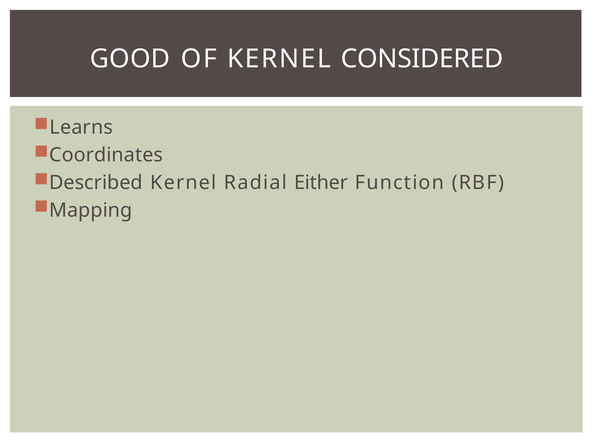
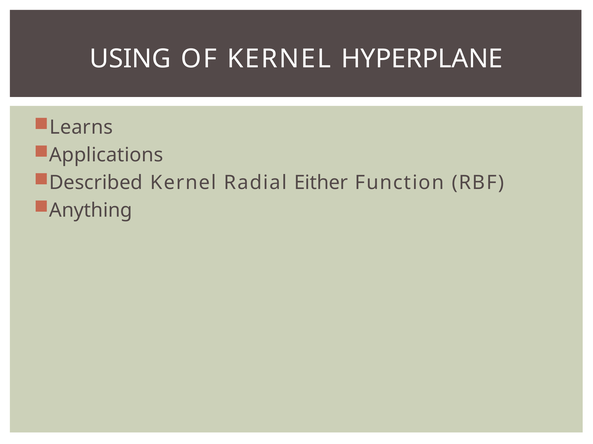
GOOD: GOOD -> USING
CONSIDERED: CONSIDERED -> HYPERPLANE
Coordinates: Coordinates -> Applications
Mapping: Mapping -> Anything
